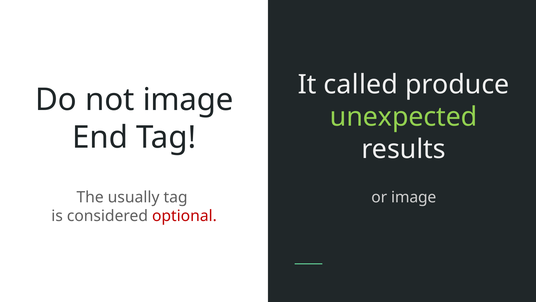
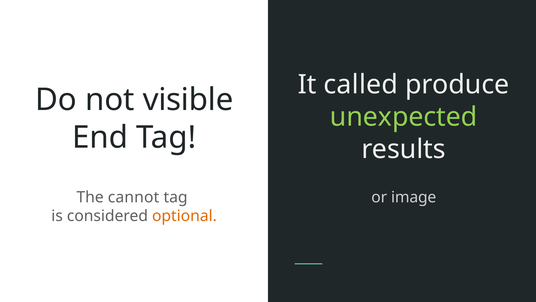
not image: image -> visible
usually: usually -> cannot
optional colour: red -> orange
